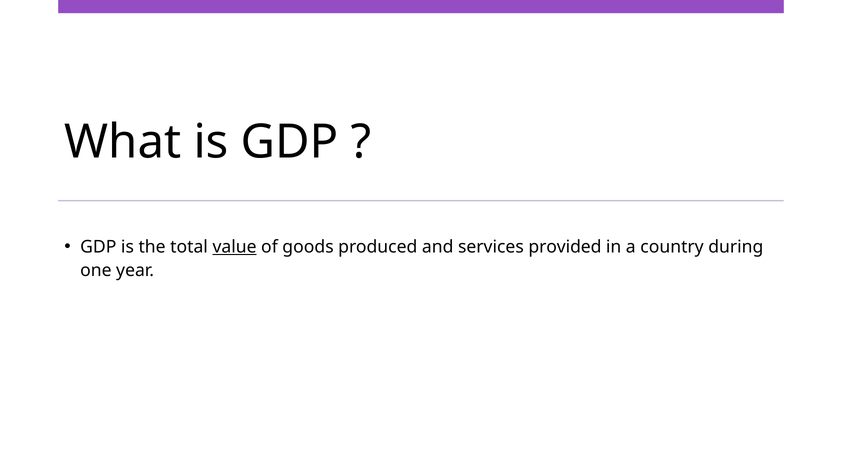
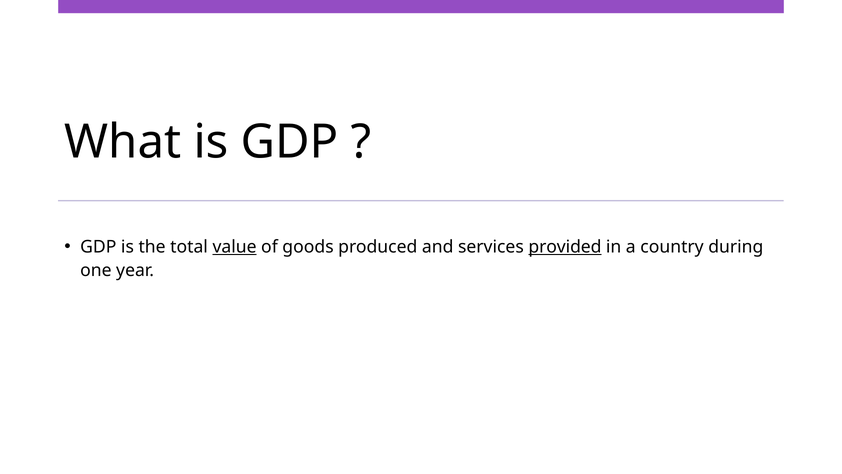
provided underline: none -> present
